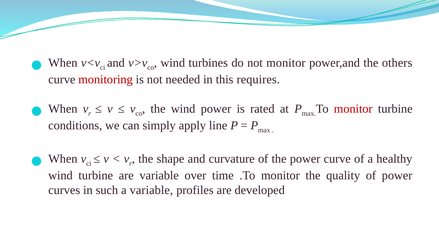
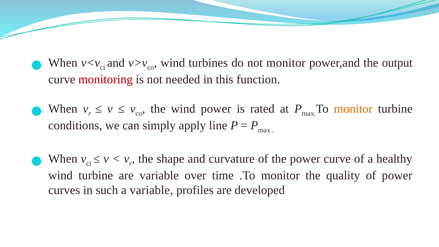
others: others -> output
requires: requires -> function
monitor at (353, 109) colour: red -> orange
